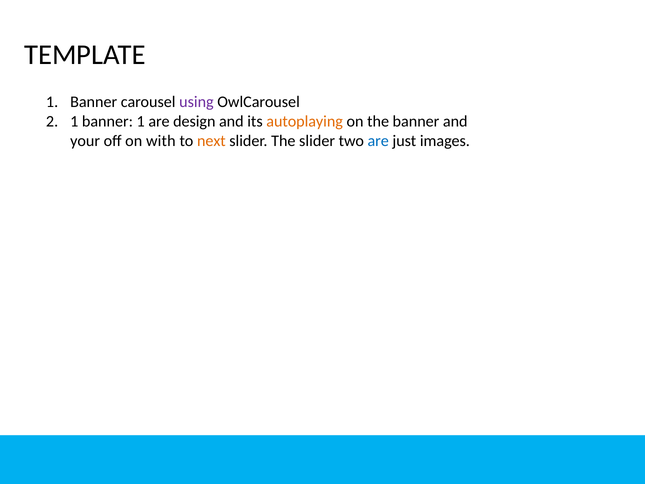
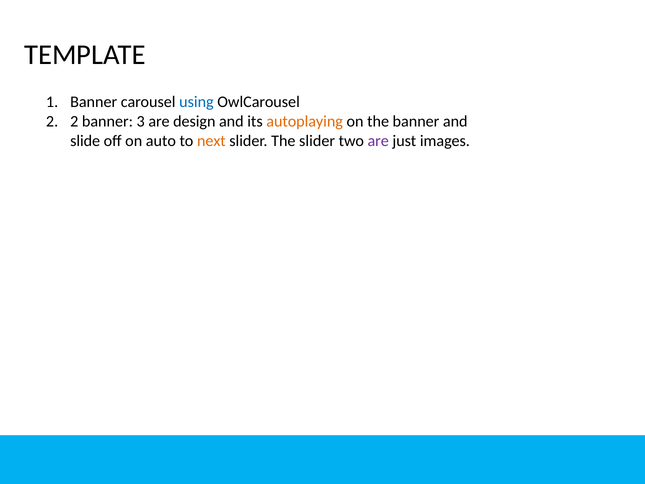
using colour: purple -> blue
2 1: 1 -> 2
banner 1: 1 -> 3
your: your -> slide
with: with -> auto
are at (378, 141) colour: blue -> purple
